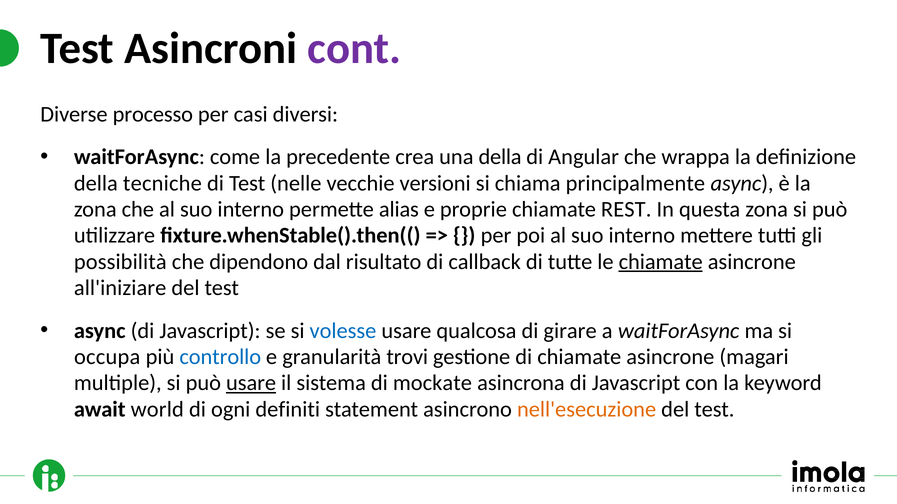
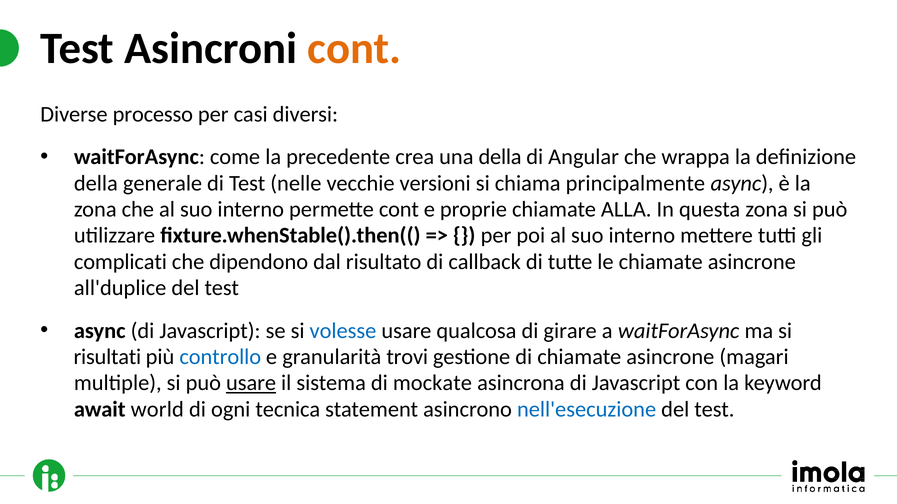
cont at (354, 48) colour: purple -> orange
tecniche: tecniche -> generale
permette alias: alias -> cont
REST: REST -> ALLA
possibilità: possibilità -> complicati
chiamate at (661, 262) underline: present -> none
all'iniziare: all'iniziare -> all'duplice
occupa: occupa -> risultati
definiti: definiti -> tecnica
nell'esecuzione colour: orange -> blue
